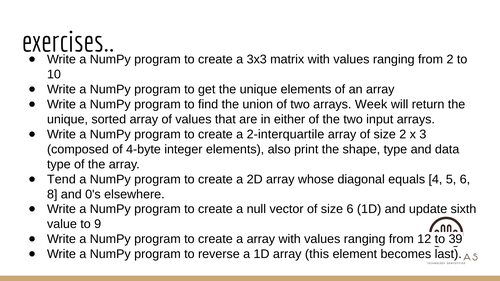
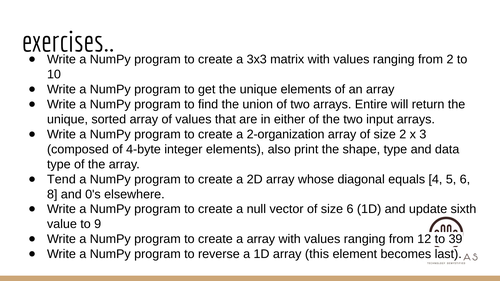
Week: Week -> Entire
2-interquartile: 2-interquartile -> 2-organization
